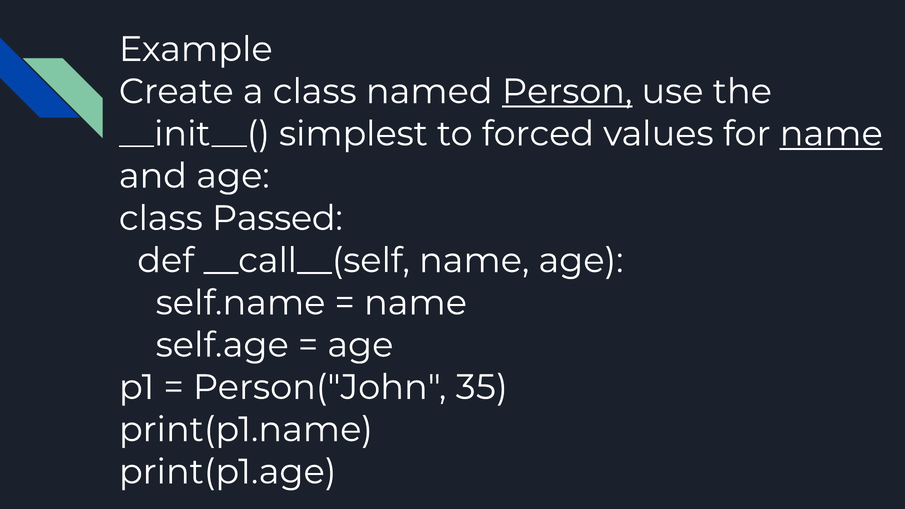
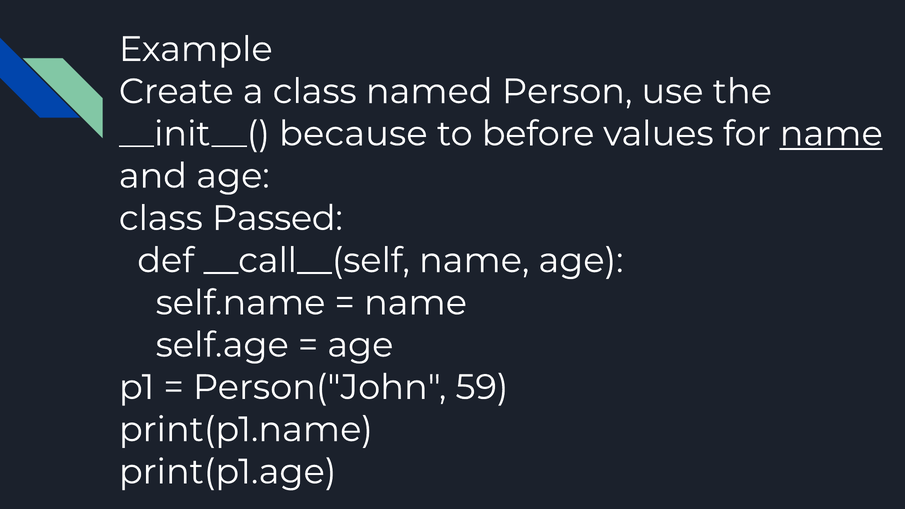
Person underline: present -> none
simplest: simplest -> because
forced: forced -> before
35: 35 -> 59
